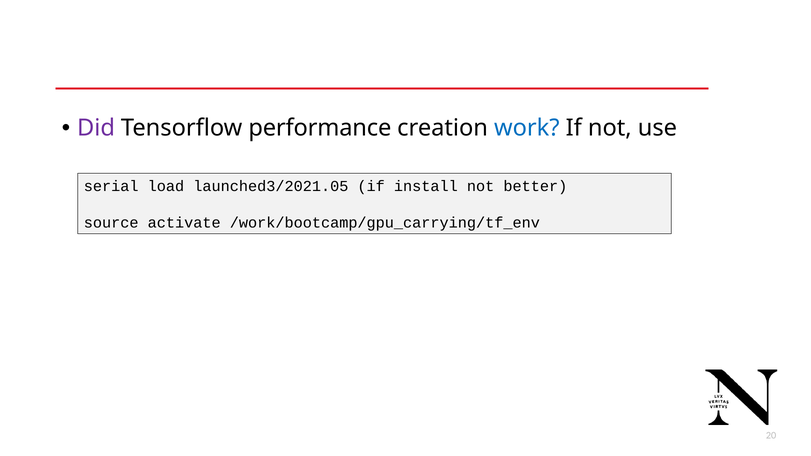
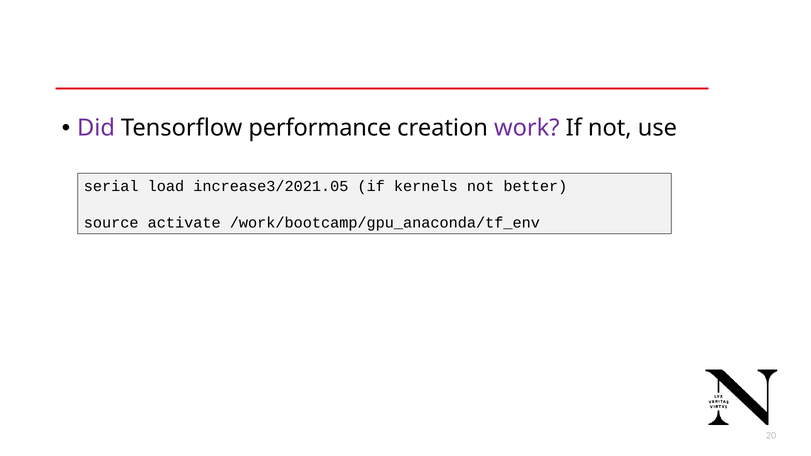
work colour: blue -> purple
launched3/2021.05: launched3/2021.05 -> increase3/2021.05
install: install -> kernels
/work/bootcamp/gpu_carrying/tf_env: /work/bootcamp/gpu_carrying/tf_env -> /work/bootcamp/gpu_anaconda/tf_env
